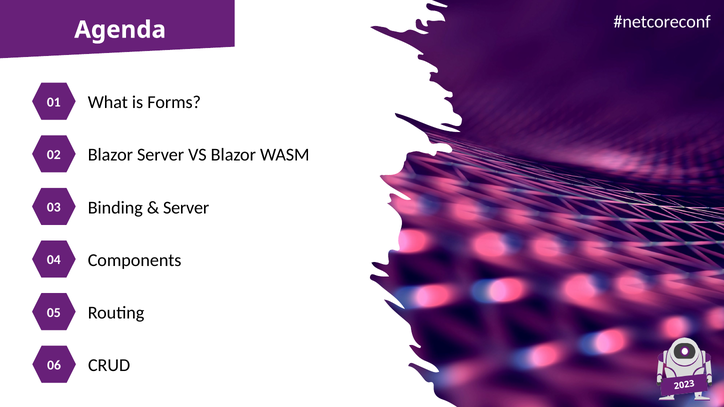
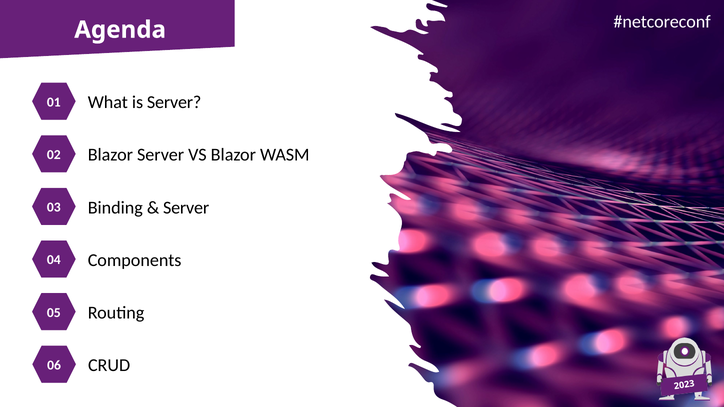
is Forms: Forms -> Server
